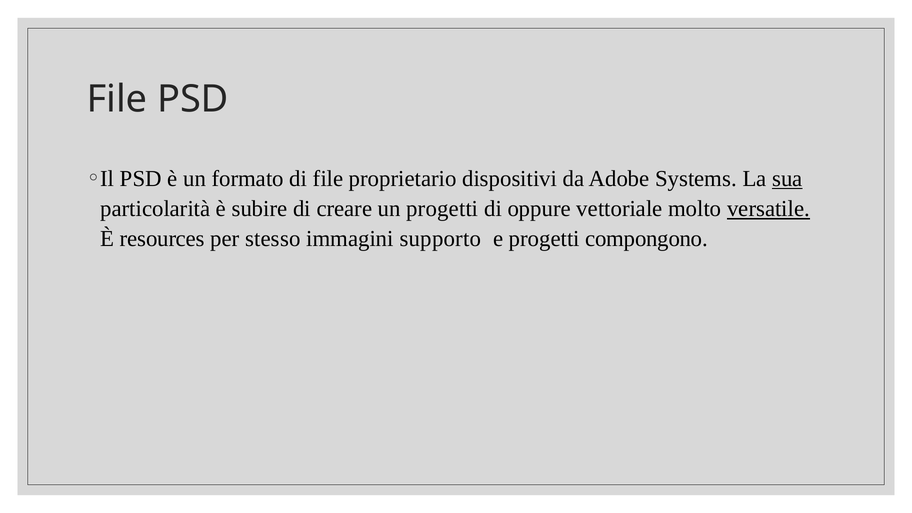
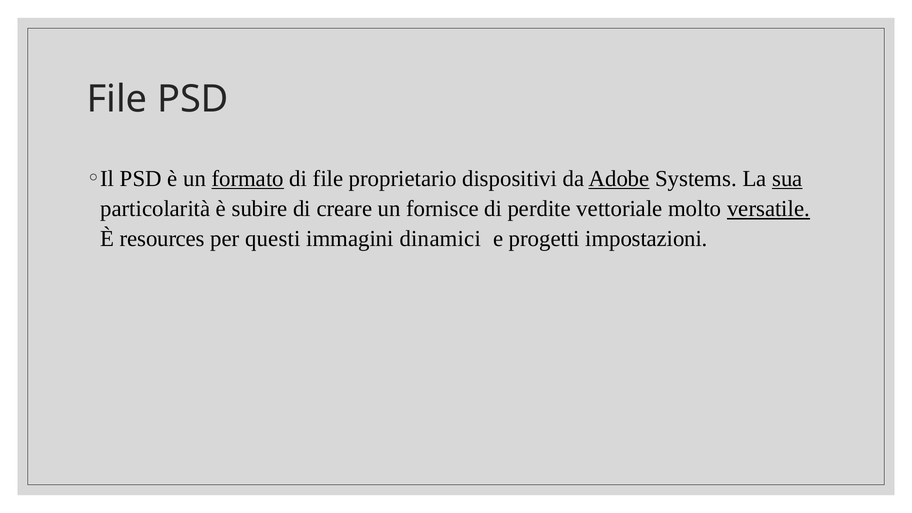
formato underline: none -> present
Adobe underline: none -> present
un progetti: progetti -> fornisce
oppure: oppure -> perdite
stesso: stesso -> questi
supporto: supporto -> dinamici
compongono: compongono -> impostazioni
